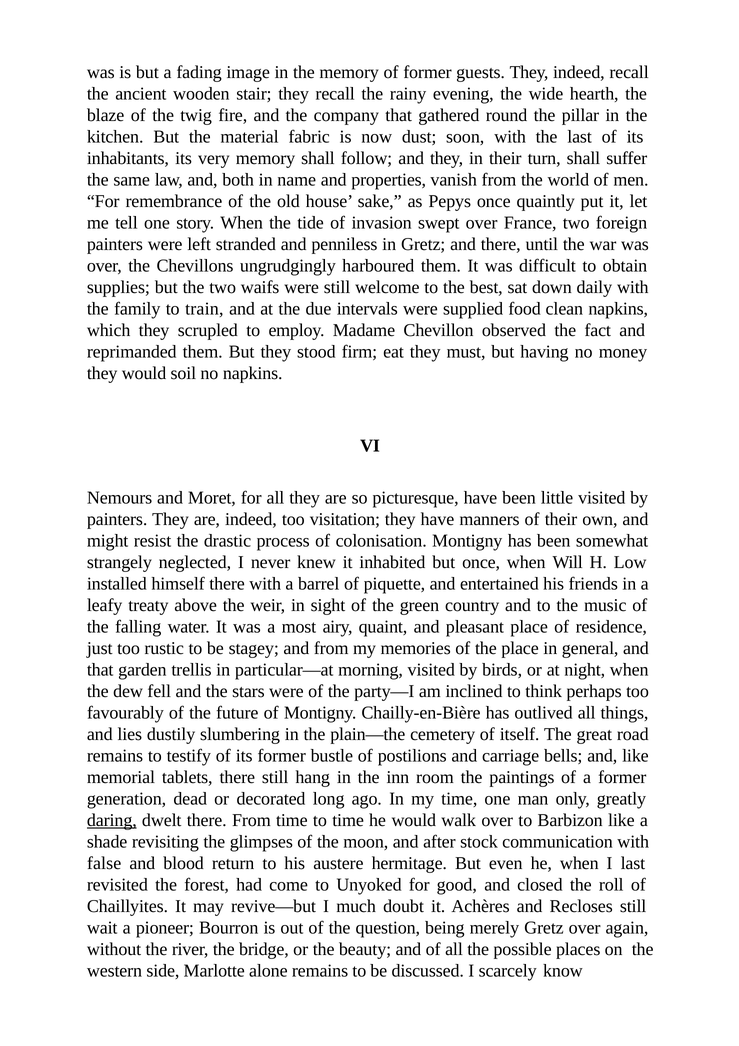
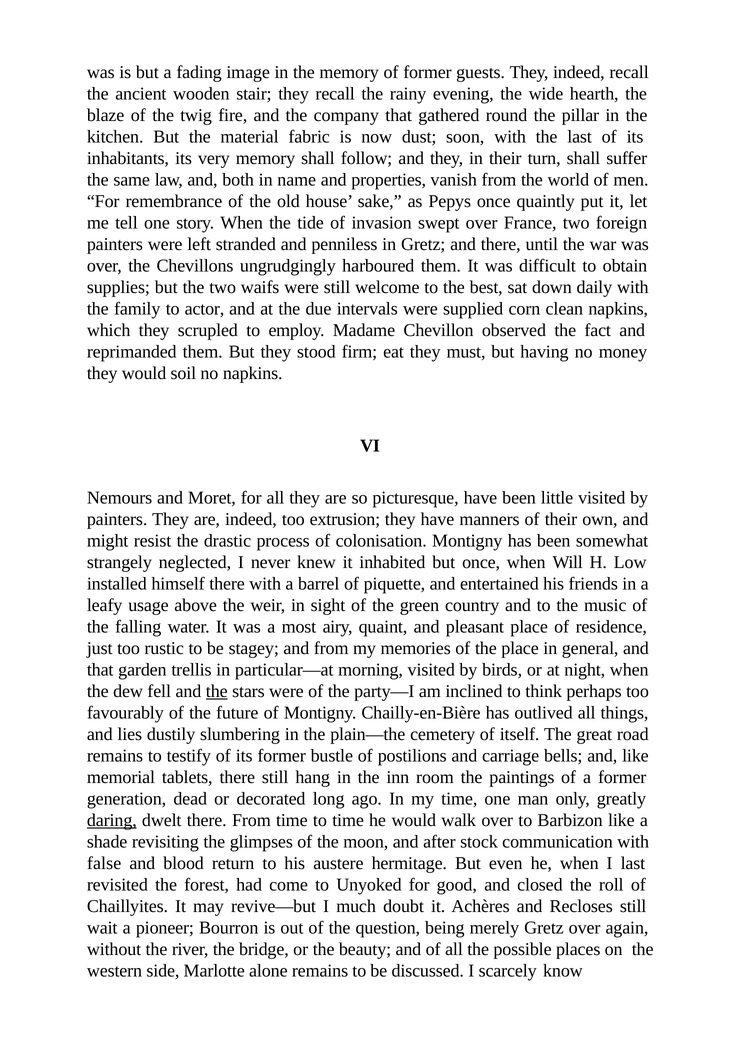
train: train -> actor
food: food -> corn
visitation: visitation -> extrusion
treaty: treaty -> usage
the at (217, 691) underline: none -> present
